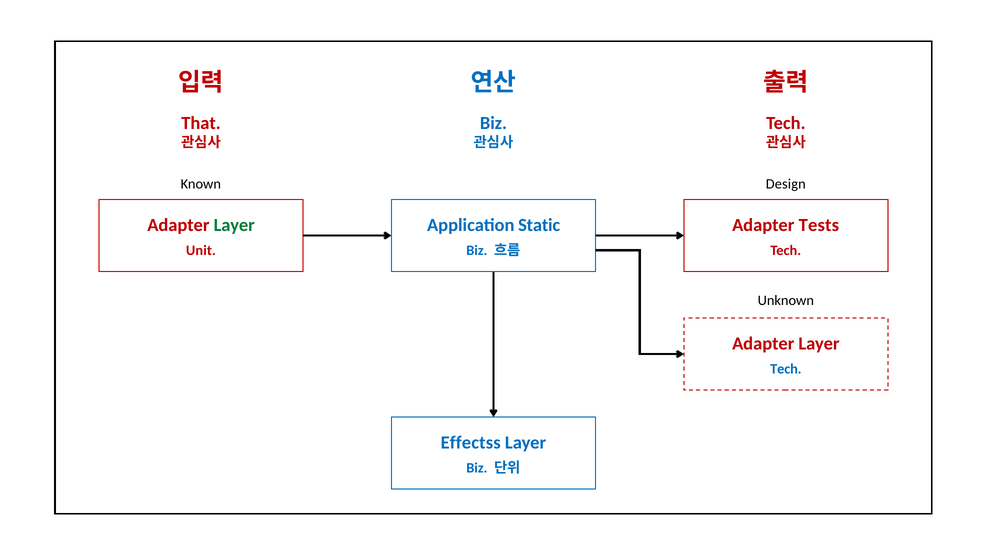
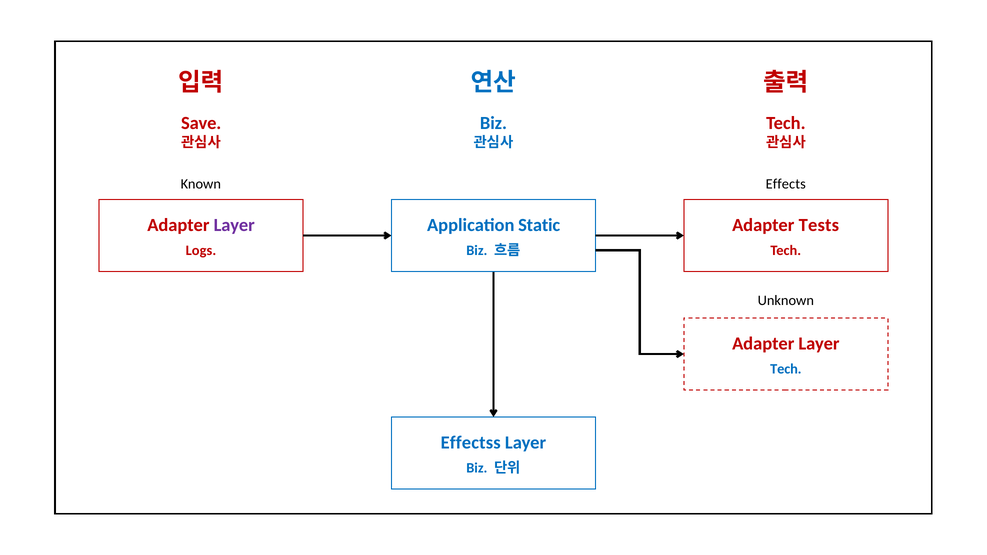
That: That -> Save
Design: Design -> Effects
Layer at (234, 225) colour: green -> purple
Unit: Unit -> Logs
